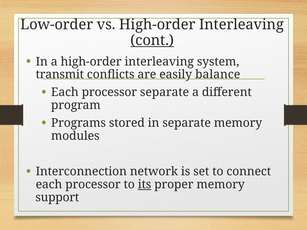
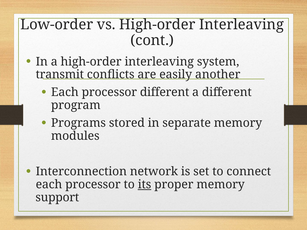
cont underline: present -> none
balance: balance -> another
processor separate: separate -> different
